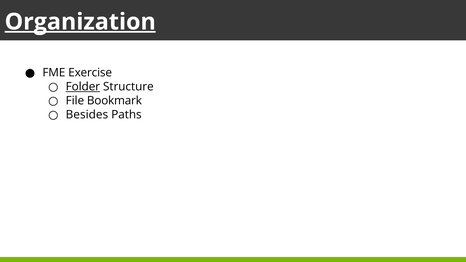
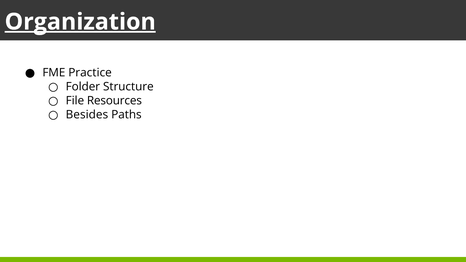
Exercise: Exercise -> Practice
Folder underline: present -> none
Bookmark: Bookmark -> Resources
